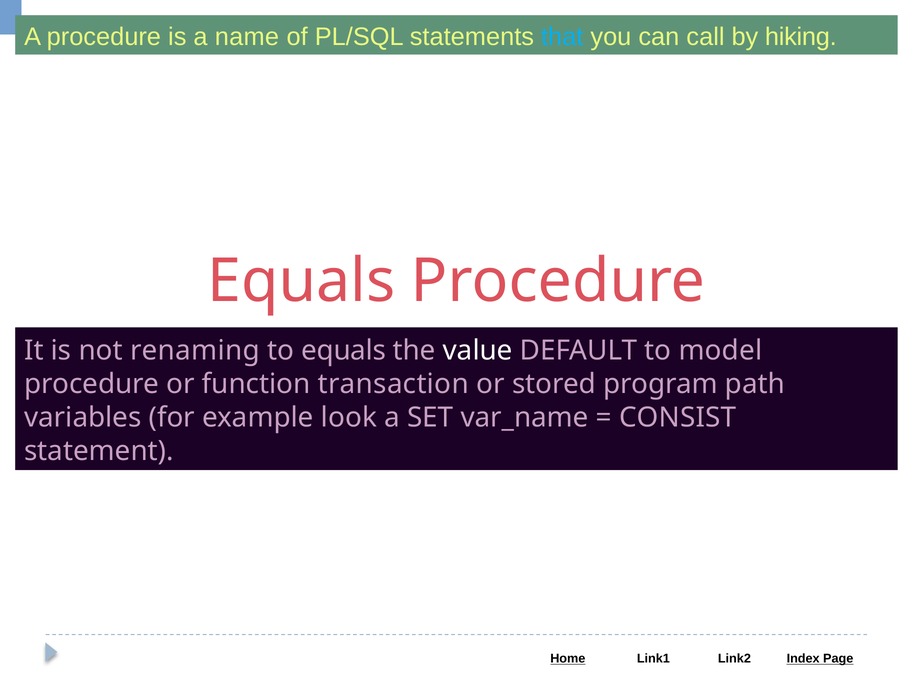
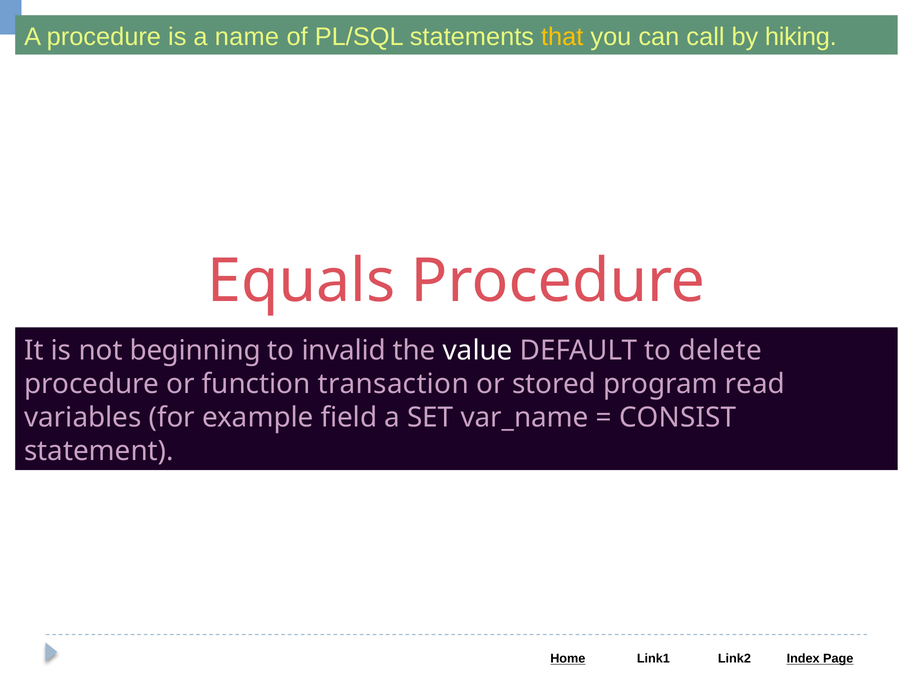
that colour: light blue -> yellow
renaming: renaming -> beginning
to equals: equals -> invalid
model: model -> delete
path: path -> read
look: look -> field
